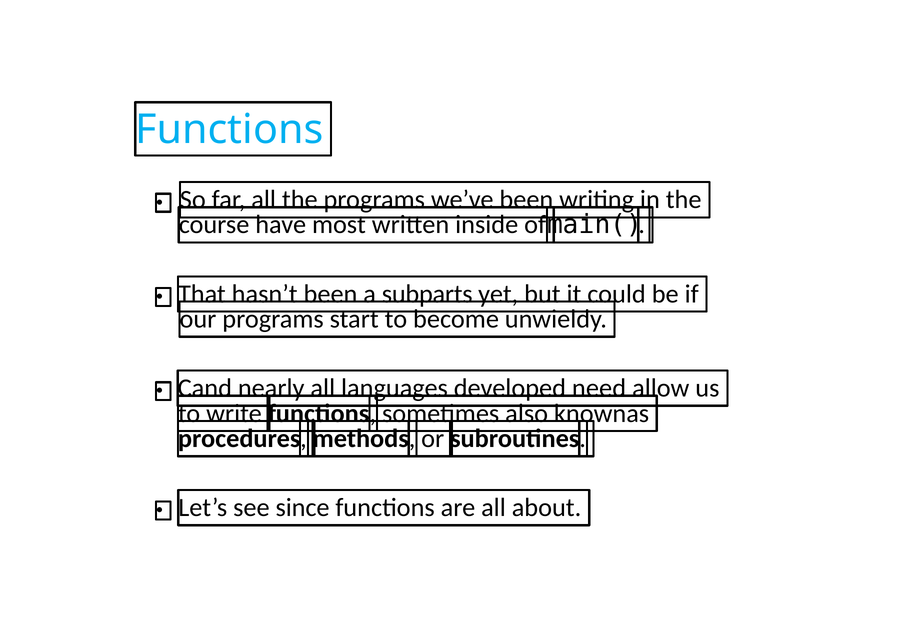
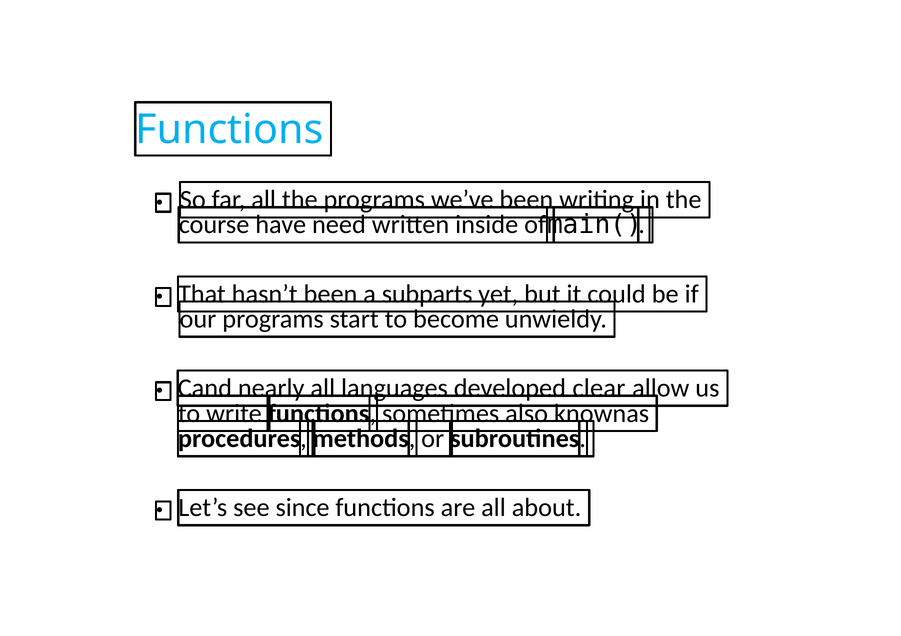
most: most -> need
need: need -> clear
